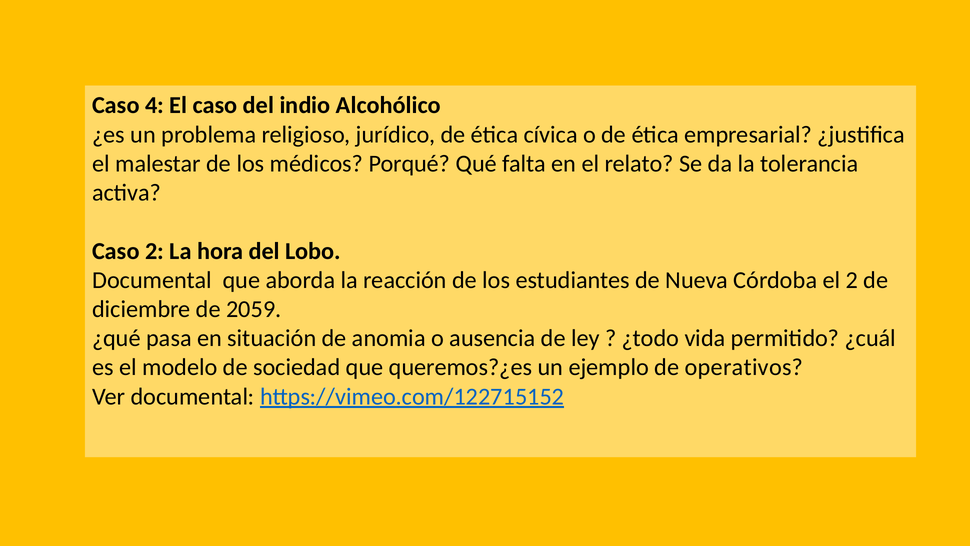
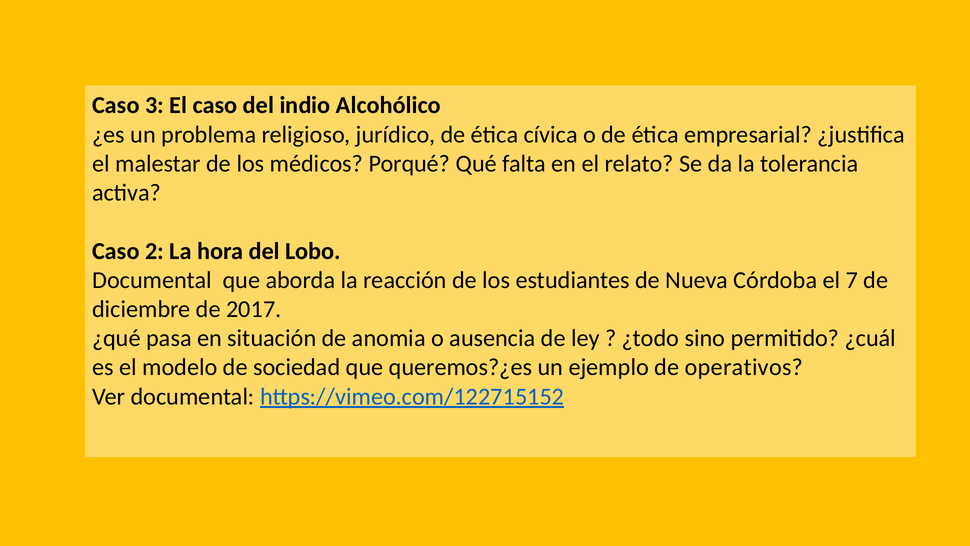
4: 4 -> 3
el 2: 2 -> 7
2059: 2059 -> 2017
vida: vida -> sino
